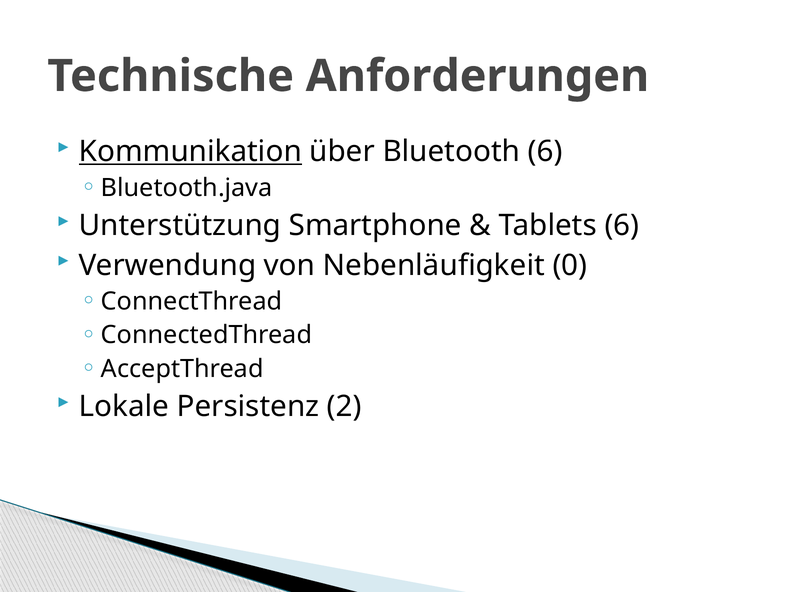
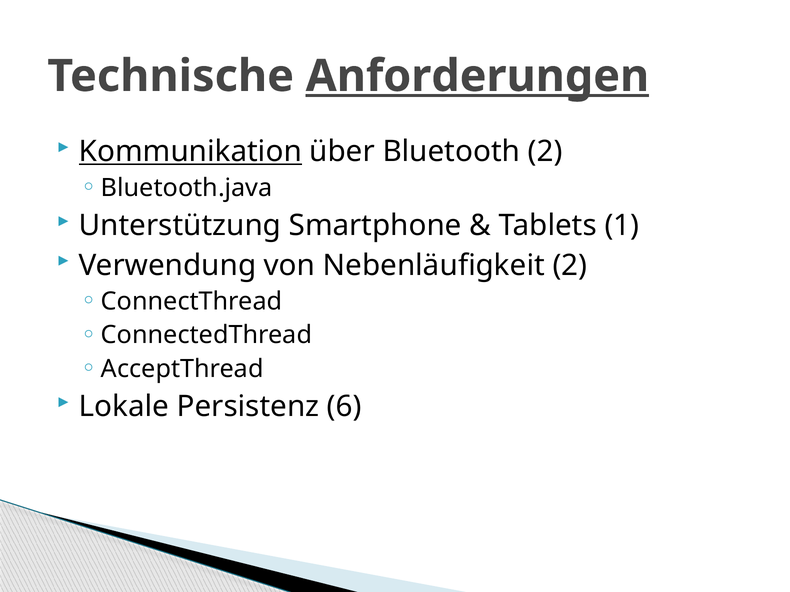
Anforderungen underline: none -> present
Bluetooth 6: 6 -> 2
Tablets 6: 6 -> 1
Nebenläufigkeit 0: 0 -> 2
2: 2 -> 6
